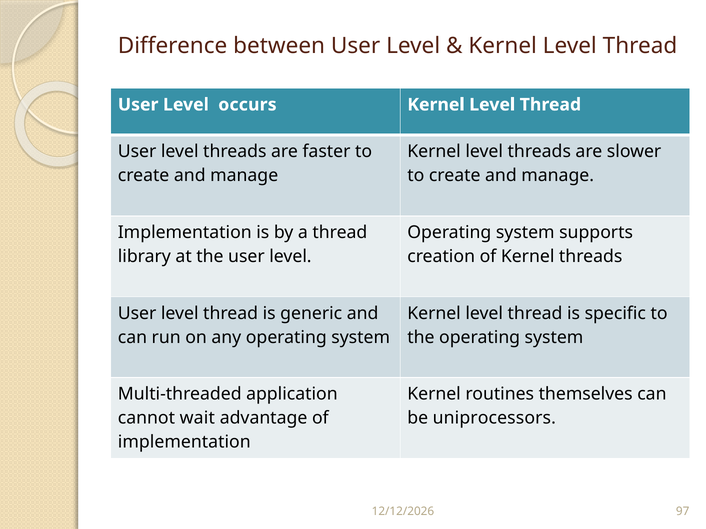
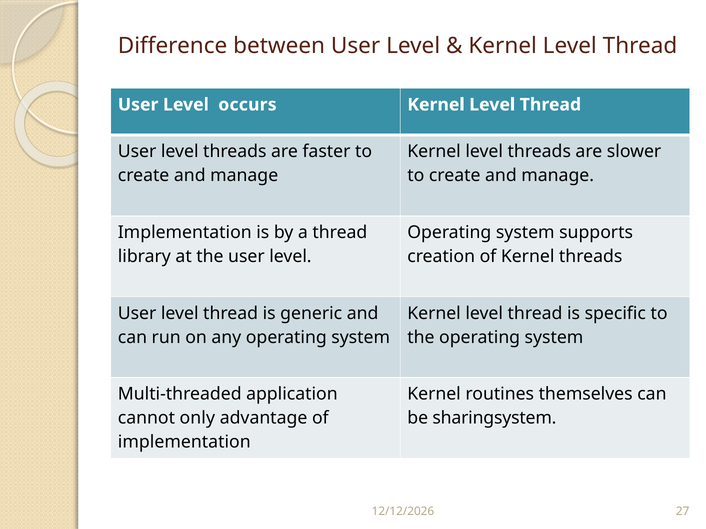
wait: wait -> only
uniprocessors: uniprocessors -> sharingsystem
97: 97 -> 27
